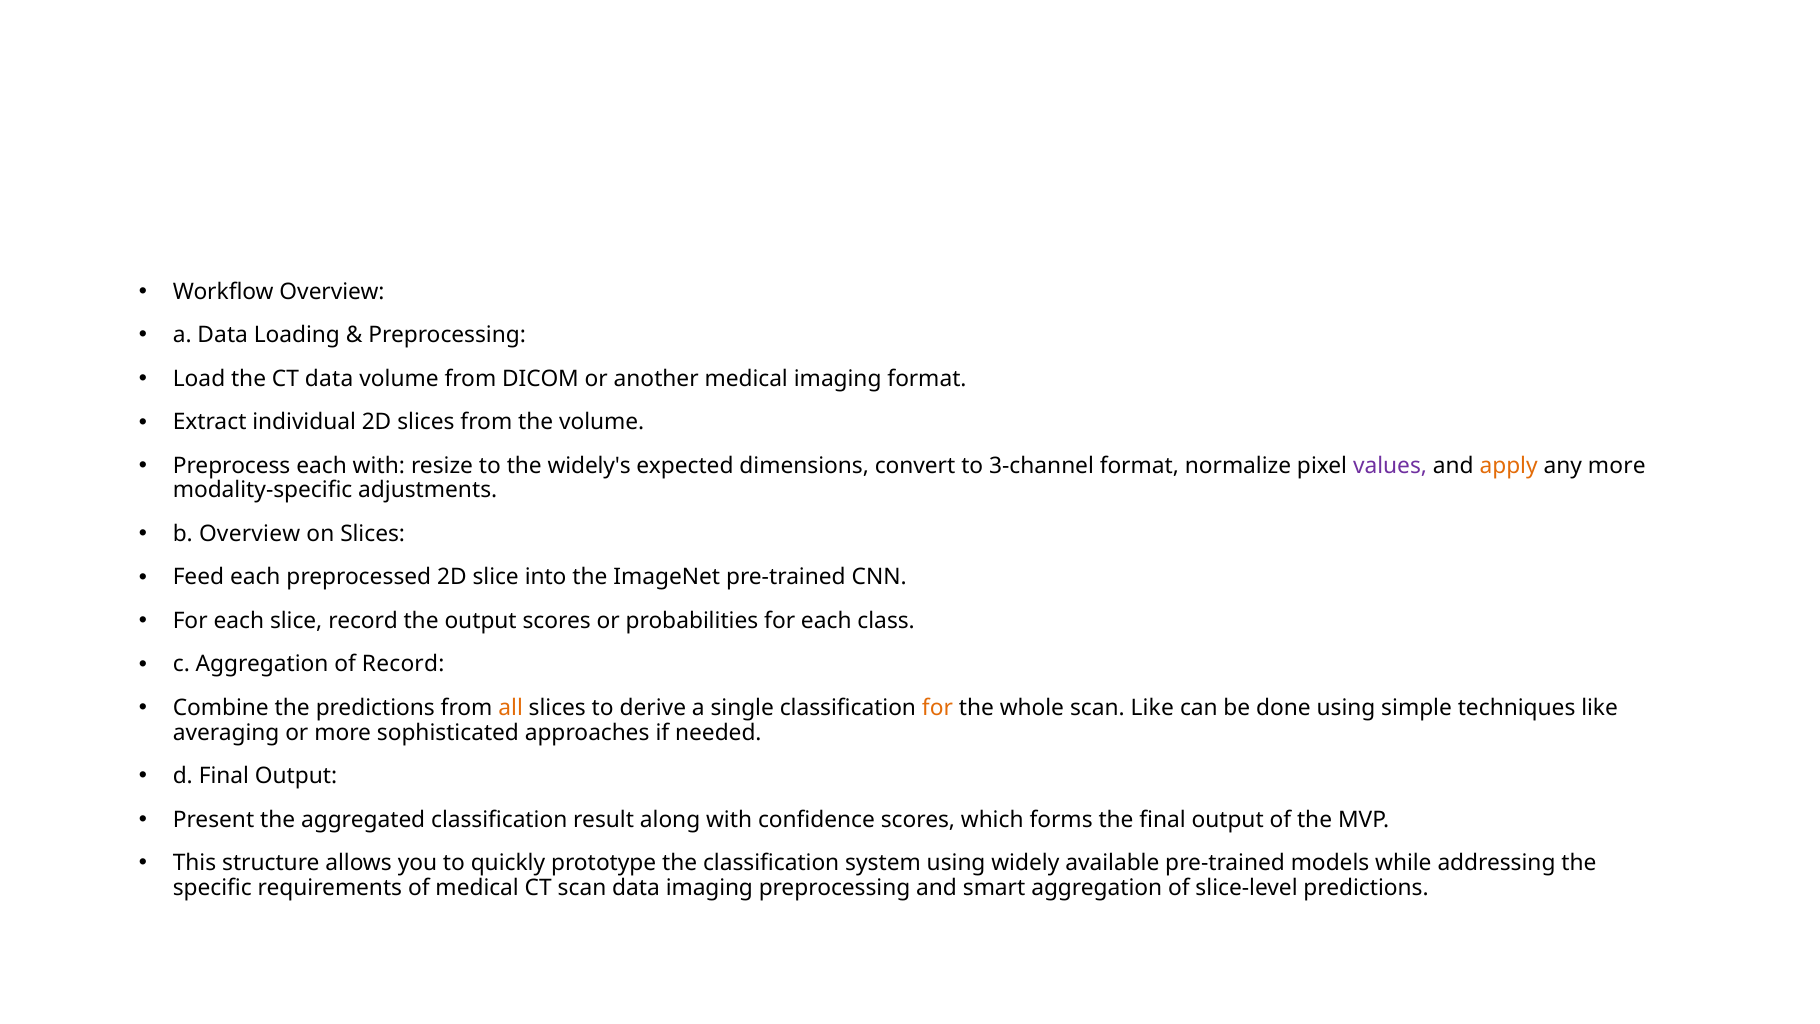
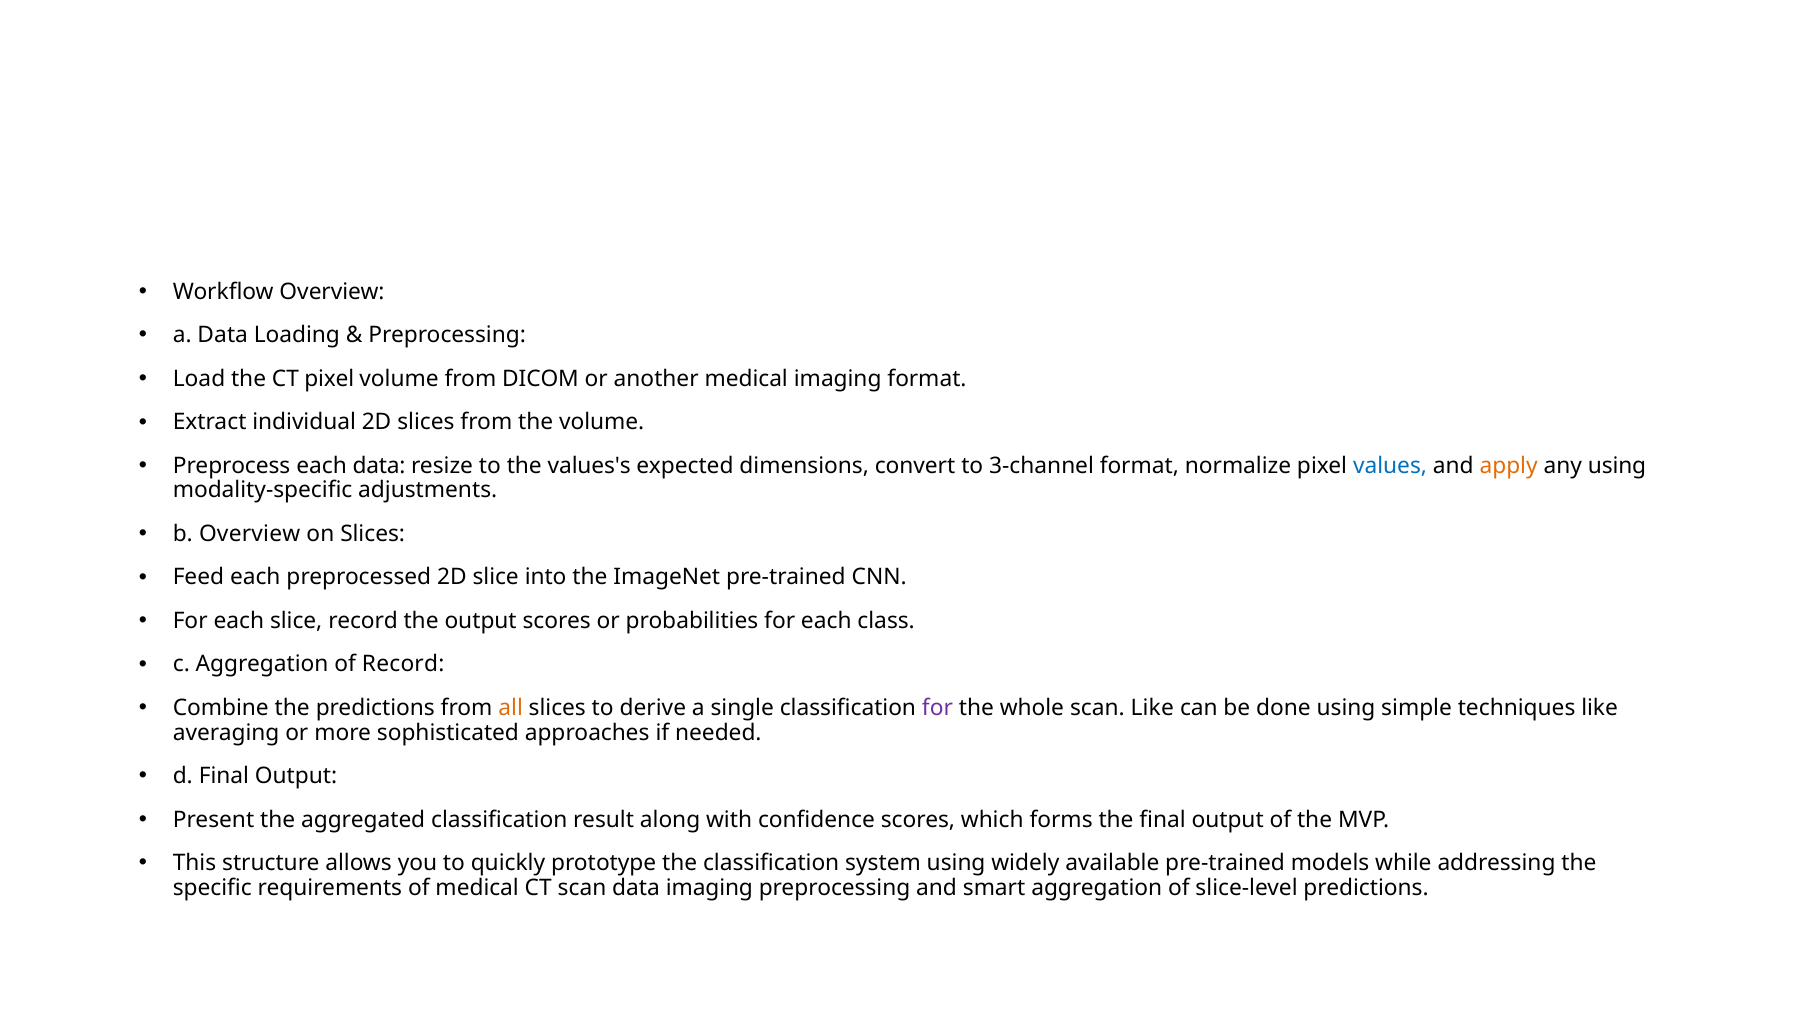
CT data: data -> pixel
each with: with -> data
widely's: widely's -> values's
values colour: purple -> blue
any more: more -> using
for at (937, 708) colour: orange -> purple
